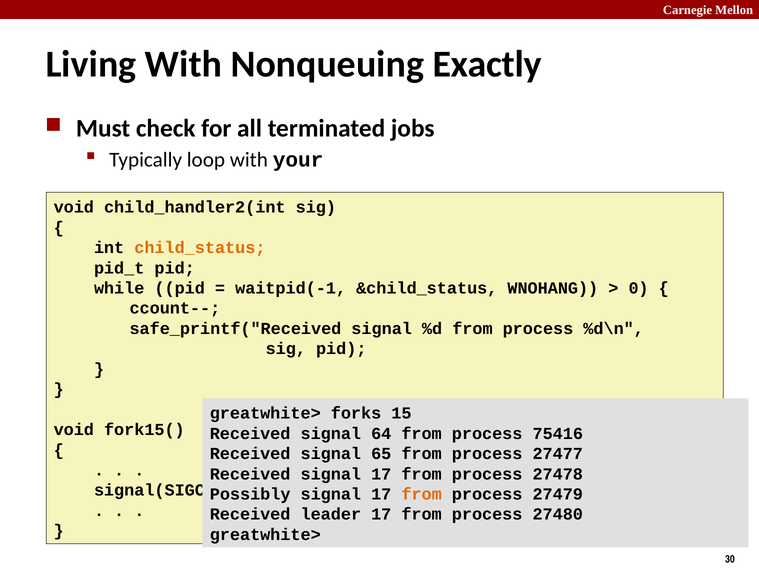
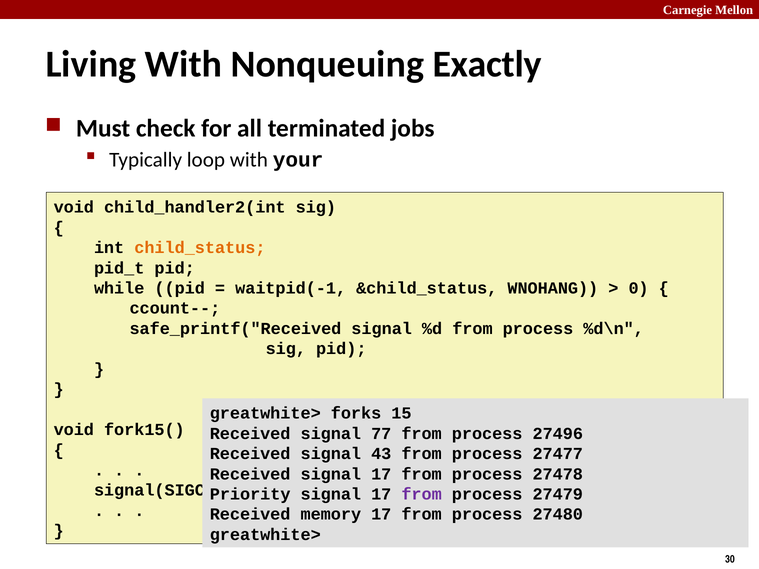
64: 64 -> 77
75416: 75416 -> 27496
65: 65 -> 43
Possibly: Possibly -> Priority
from at (422, 494) colour: orange -> purple
leader: leader -> memory
